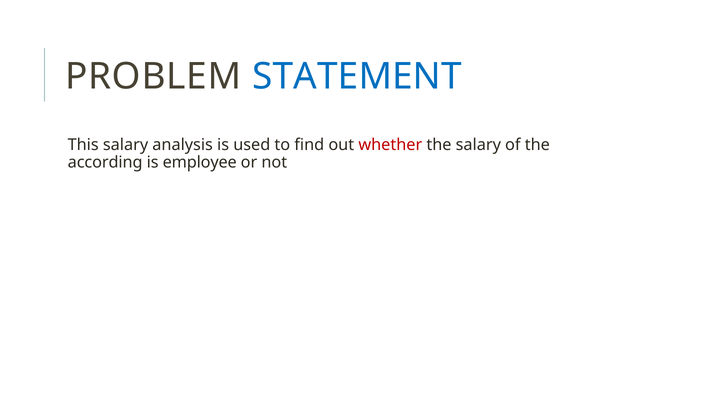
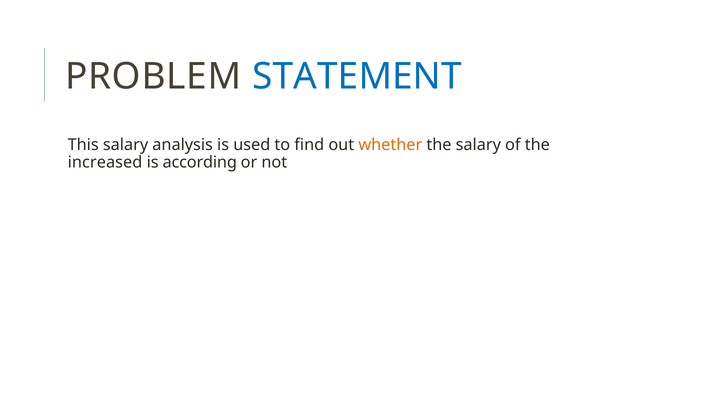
whether colour: red -> orange
according: according -> increased
employee: employee -> according
